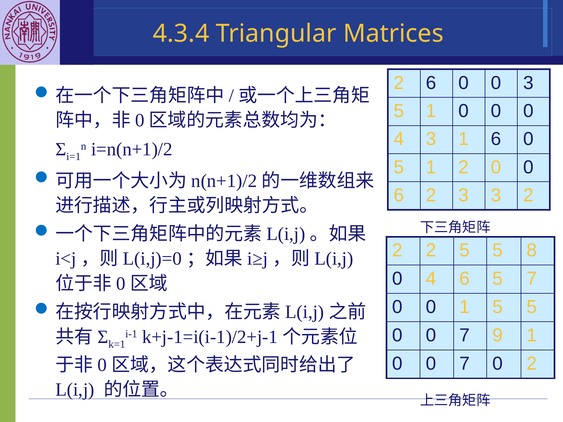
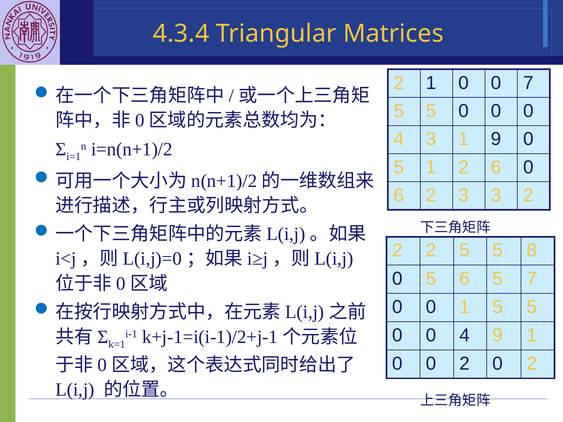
2 6: 6 -> 1
0 3: 3 -> 7
1 at (431, 111): 1 -> 5
1 6: 6 -> 9
2 0: 0 -> 6
4 at (431, 279): 4 -> 5
7 at (465, 335): 7 -> 4
7 at (465, 364): 7 -> 2
